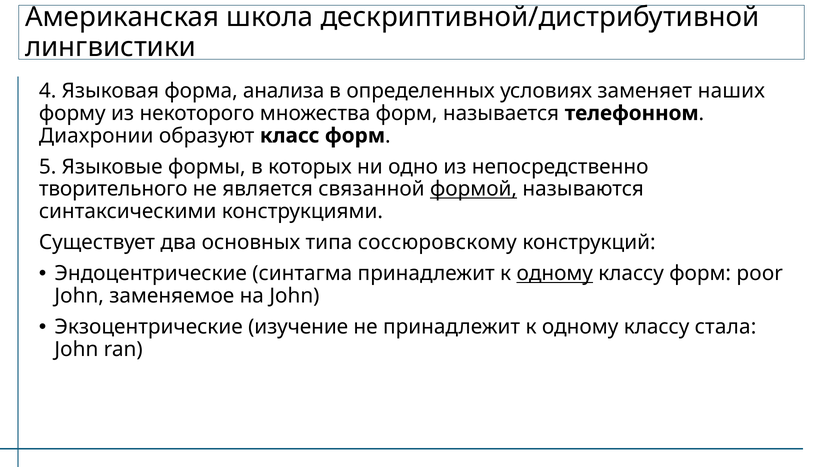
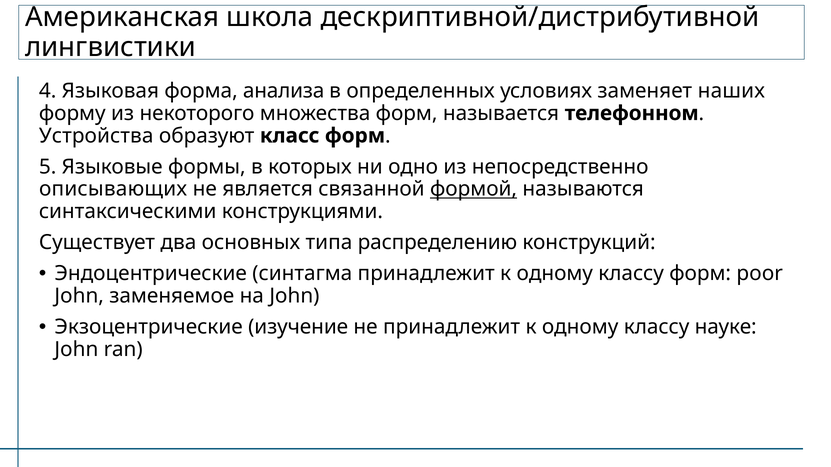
Диахронии: Диахронии -> Устройства
творительного: творительного -> описывающих
соссюровскому: соссюровскому -> распределению
одному at (555, 274) underline: present -> none
стала: стала -> науке
